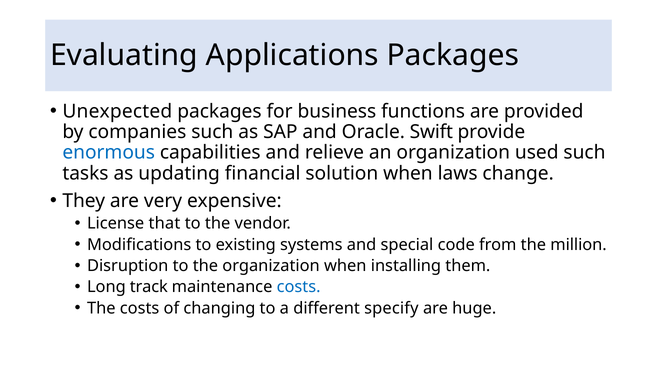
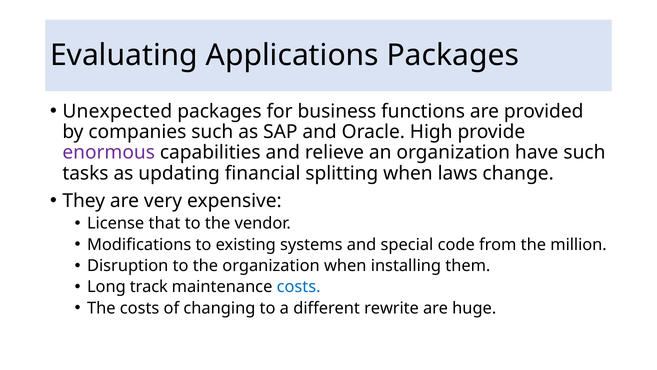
Swift: Swift -> High
enormous colour: blue -> purple
used: used -> have
solution: solution -> splitting
specify: specify -> rewrite
